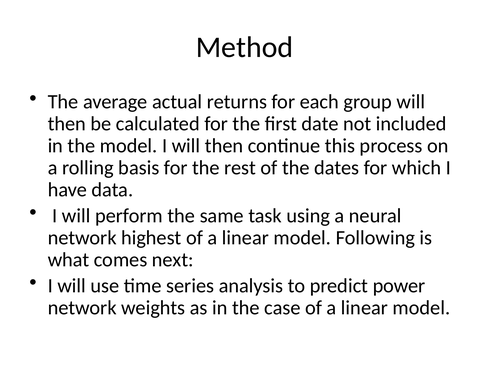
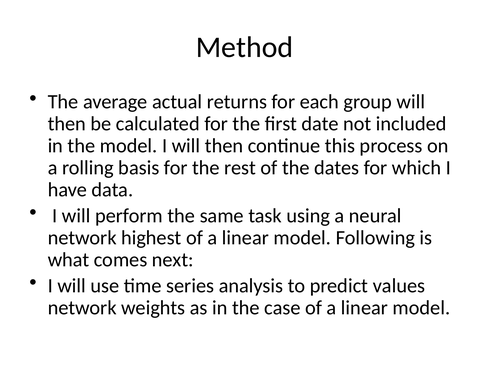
power: power -> values
